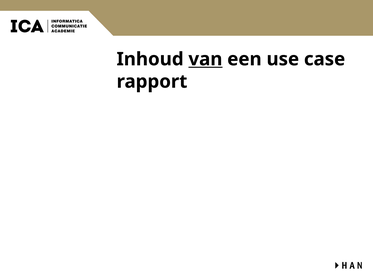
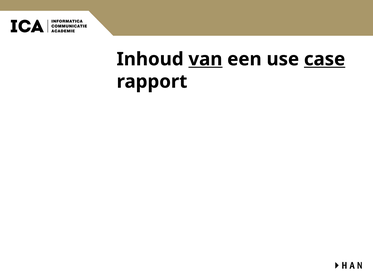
case underline: none -> present
